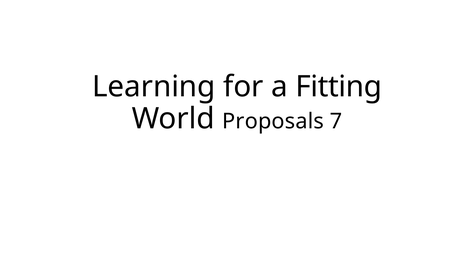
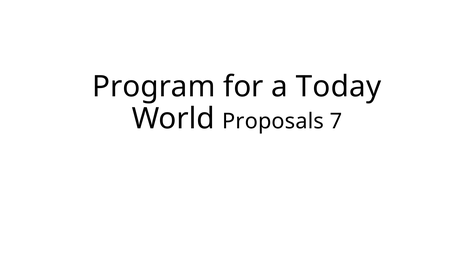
Learning: Learning -> Program
Fitting: Fitting -> Today
